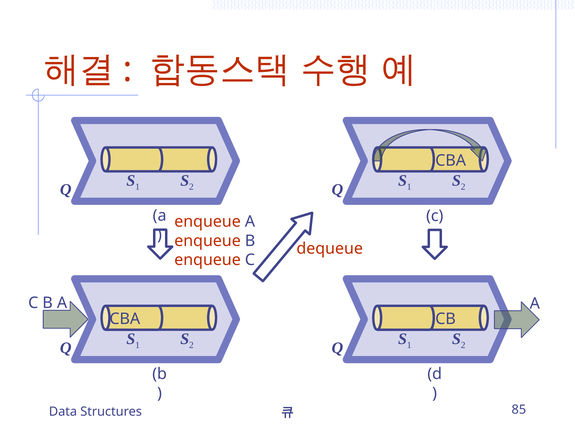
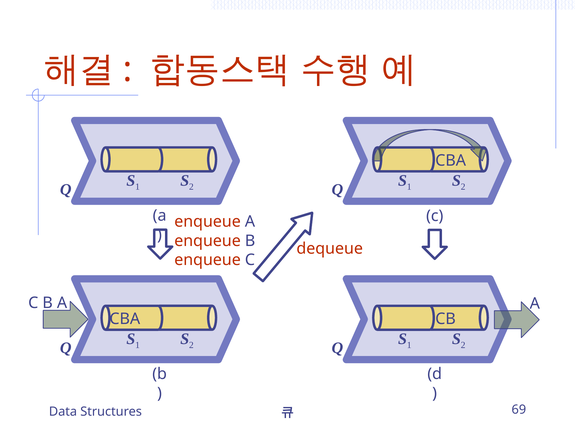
85: 85 -> 69
